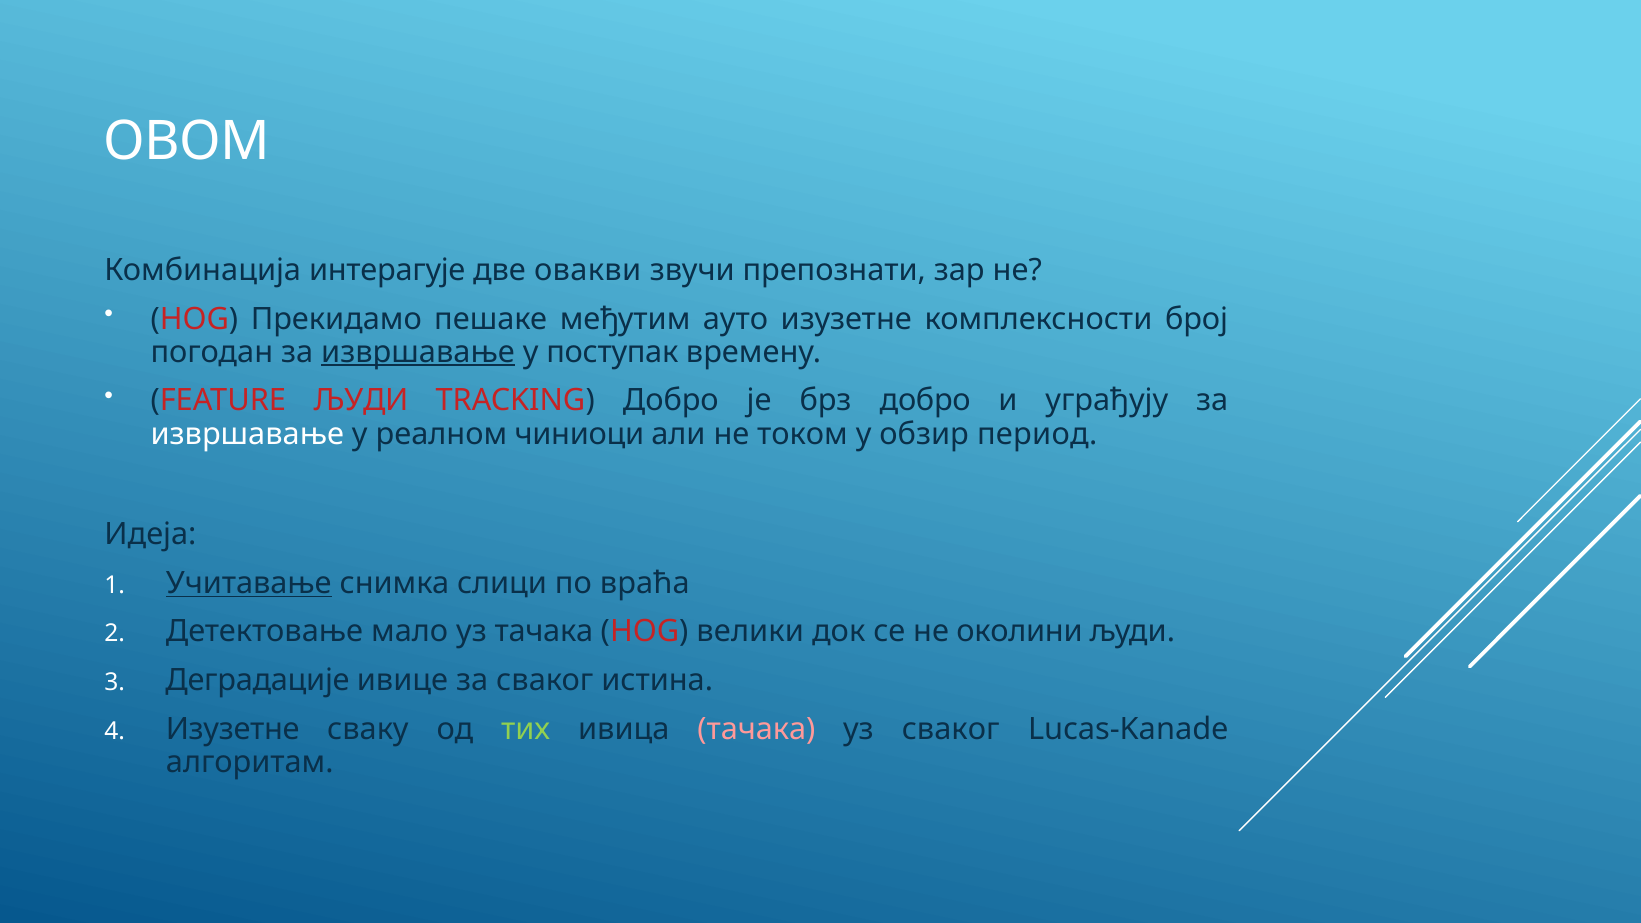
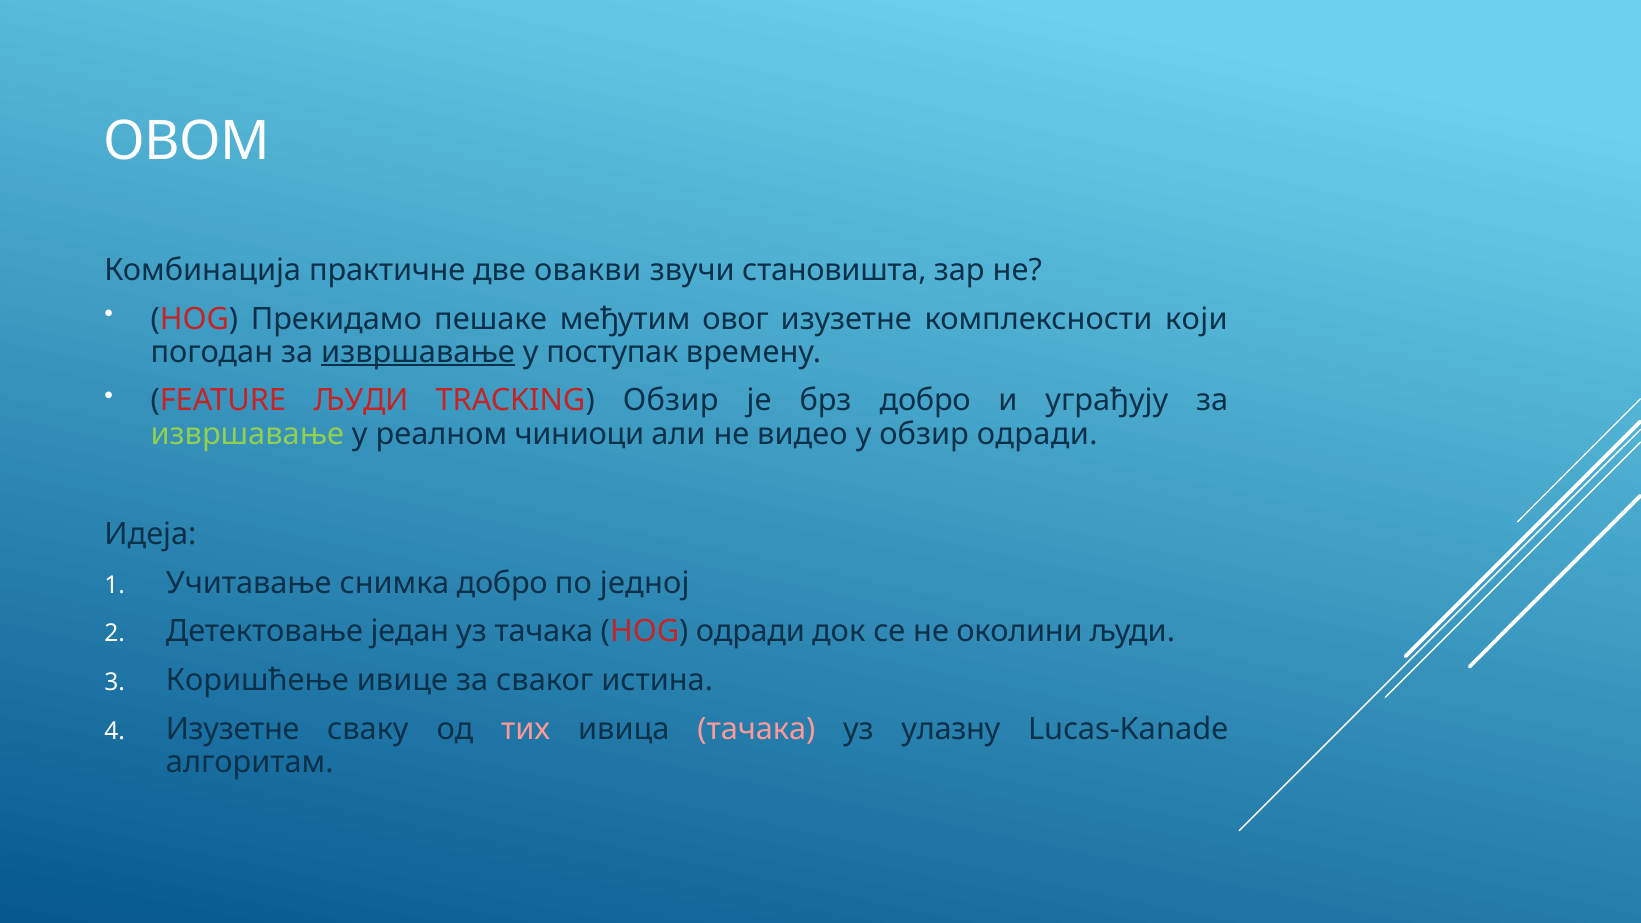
интерагује: интерагује -> практичне
препознати: препознати -> становишта
ауто: ауто -> овог
број: број -> који
TRACKING Добро: Добро -> Обзир
извршавање at (247, 434) colour: white -> light green
током: током -> видео
обзир период: период -> одради
Учитавање underline: present -> none
снимка слици: слици -> добро
враћа: враћа -> једној
мало: мало -> један
HOG велики: велики -> одради
Деградације: Деградације -> Коришћење
тих colour: light green -> pink
уз сваког: сваког -> улазну
